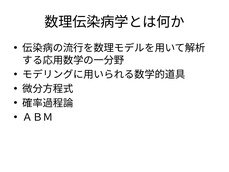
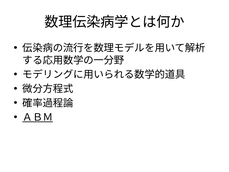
ＡＢＭ underline: none -> present
